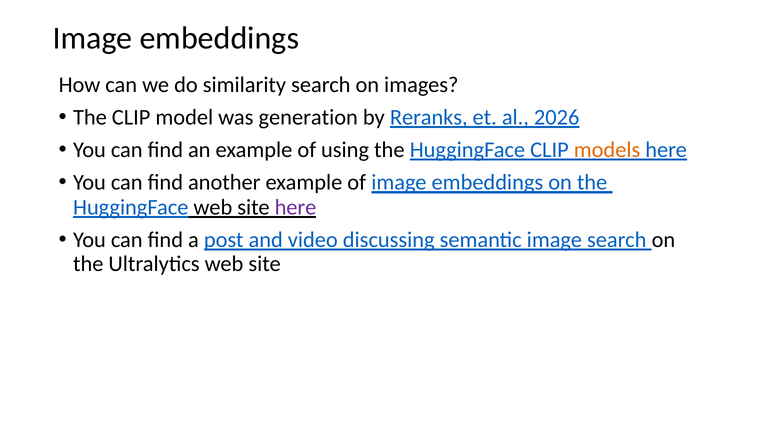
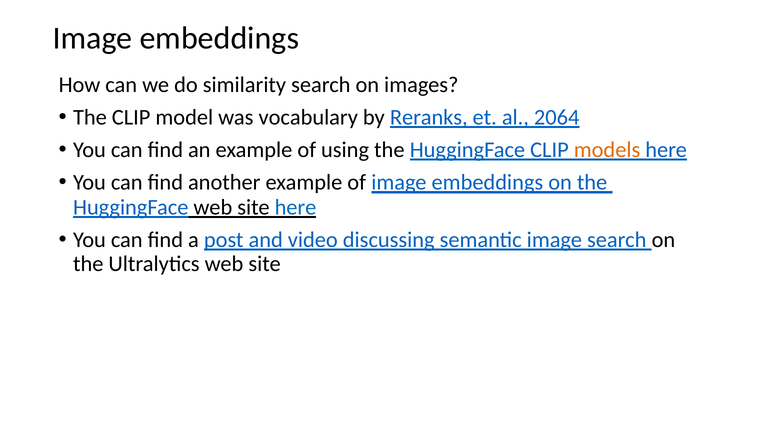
generation: generation -> vocabulary
2026: 2026 -> 2064
here at (295, 207) colour: purple -> blue
